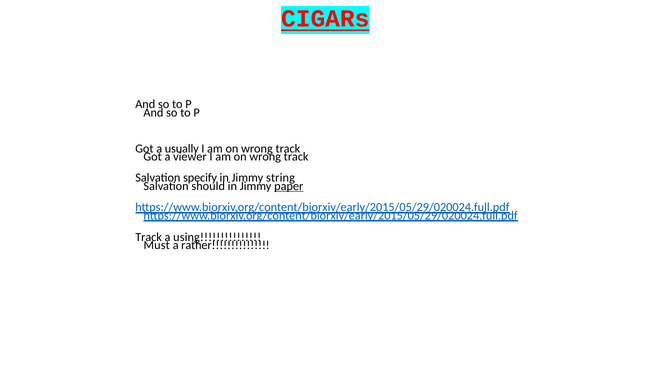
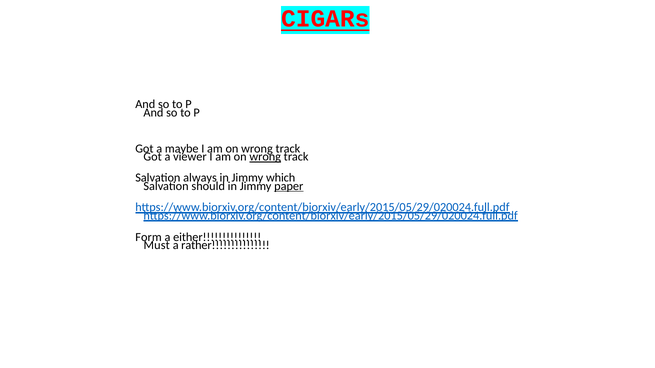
usually: usually -> maybe
wrong at (265, 157) underline: none -> present
specify: specify -> always
string: string -> which
Track at (149, 237): Track -> Form
using: using -> either
